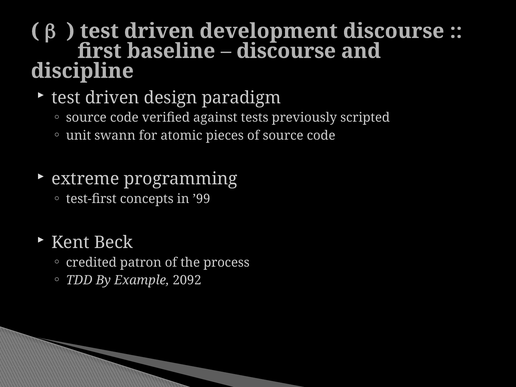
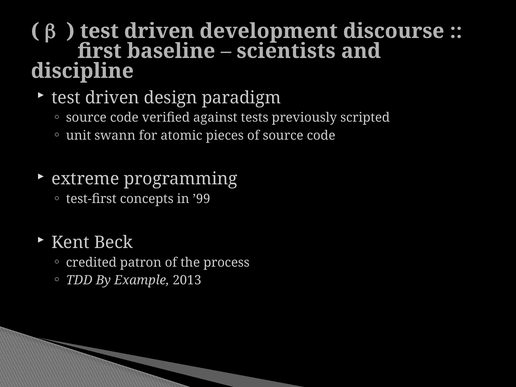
discourse at (286, 51): discourse -> scientists
2092: 2092 -> 2013
